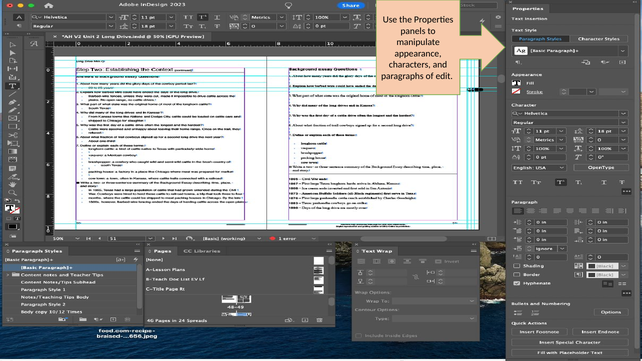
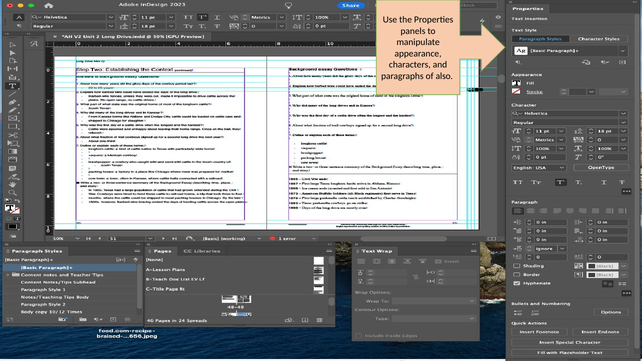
edit: edit -> also
